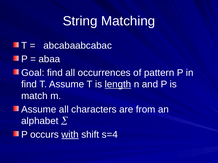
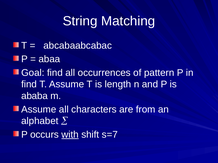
length underline: present -> none
match: match -> ababa
s=4: s=4 -> s=7
